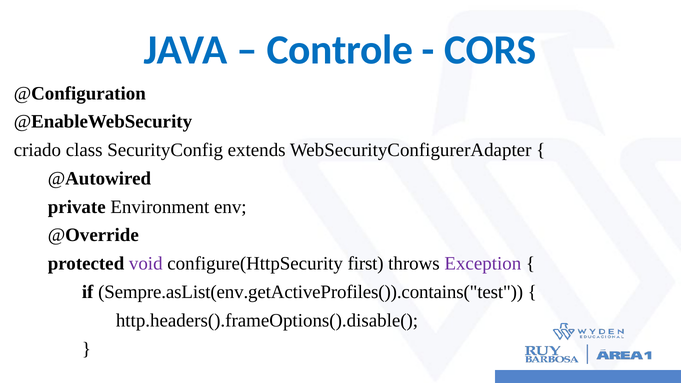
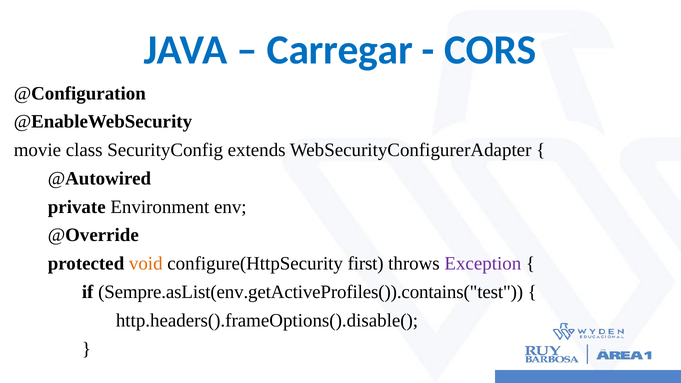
Controle: Controle -> Carregar
criado: criado -> movie
void colour: purple -> orange
